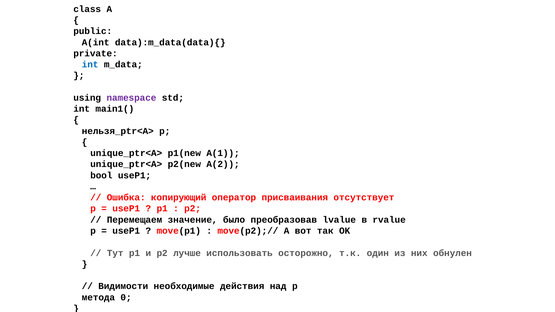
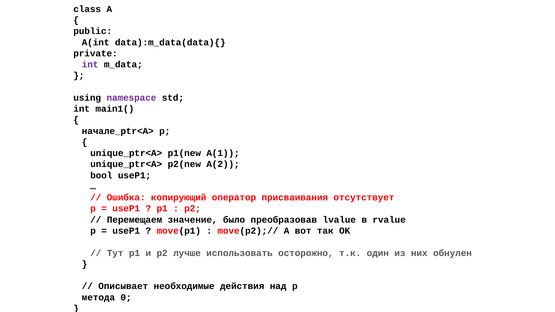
int at (90, 64) colour: blue -> purple
нельзя_ptr<A>: нельзя_ptr<A> -> начале_ptr<A>
Видимости: Видимости -> Описывает
